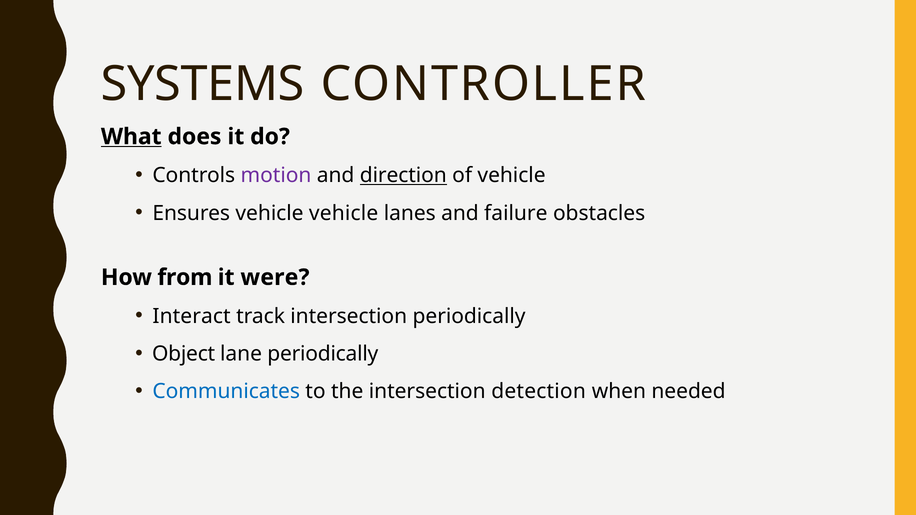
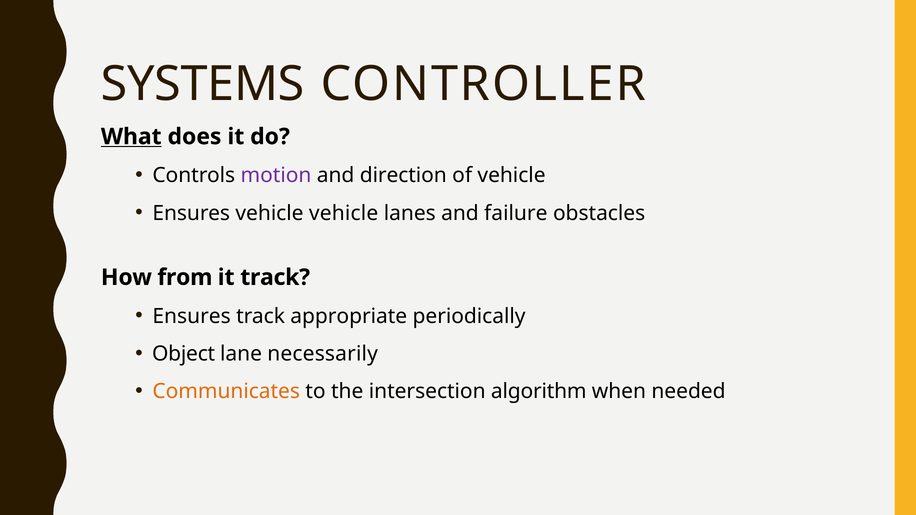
direction underline: present -> none
it were: were -> track
Interact at (192, 316): Interact -> Ensures
track intersection: intersection -> appropriate
lane periodically: periodically -> necessarily
Communicates colour: blue -> orange
detection: detection -> algorithm
